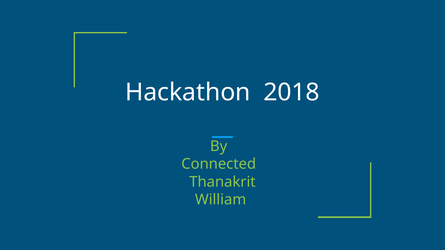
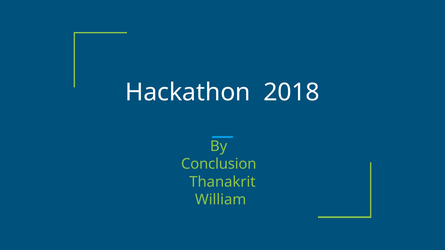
Connected: Connected -> Conclusion
